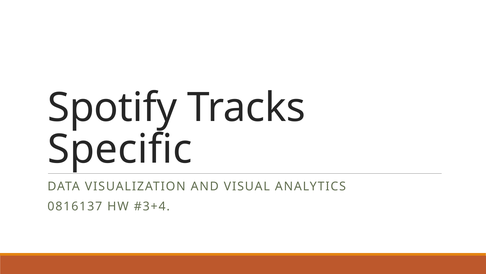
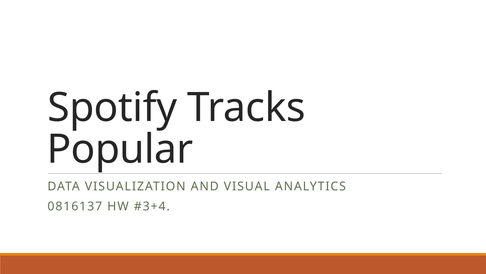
Specific: Specific -> Popular
